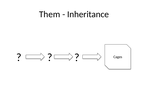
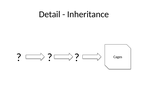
Them: Them -> Detail
